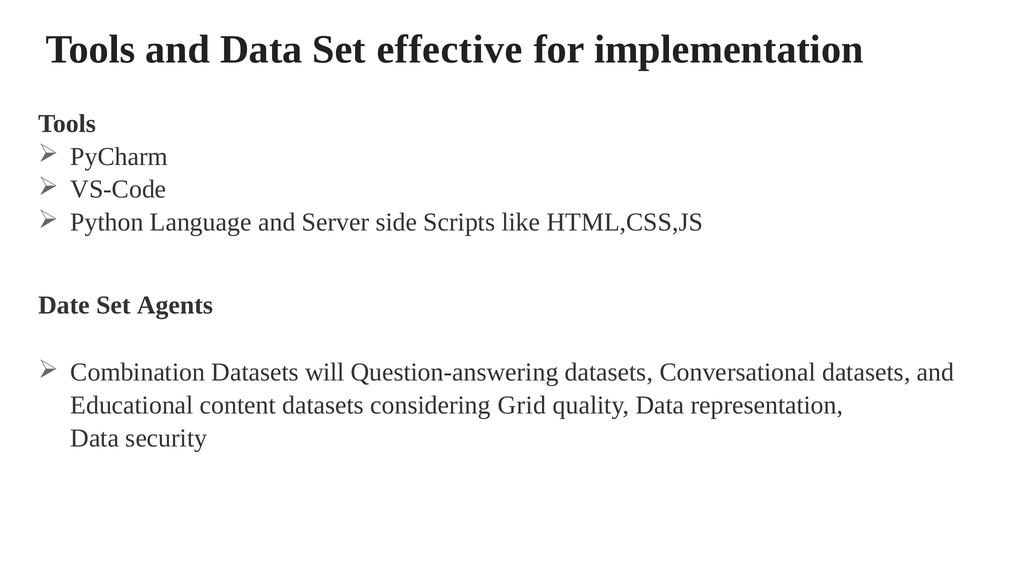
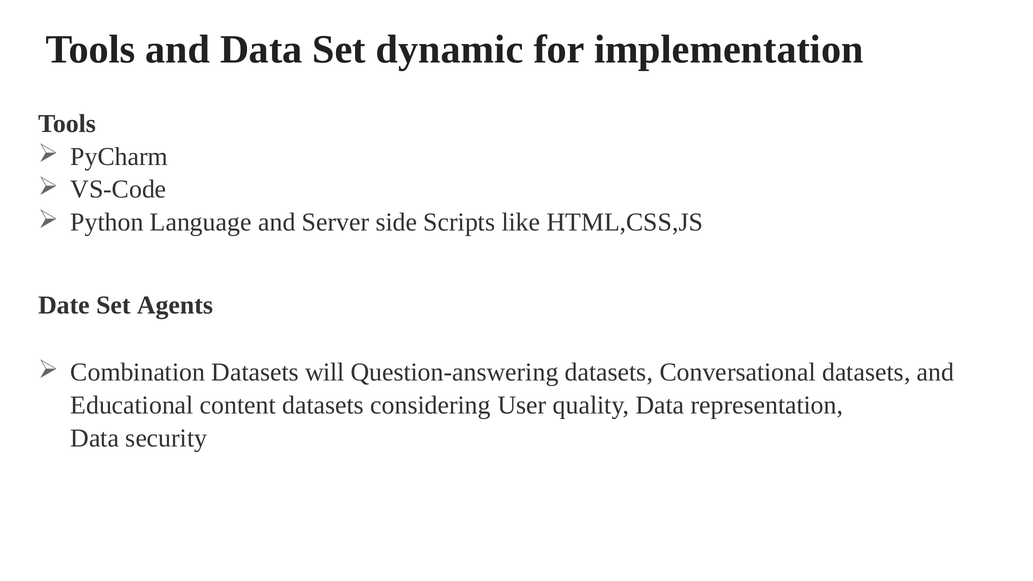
effective: effective -> dynamic
Grid: Grid -> User
